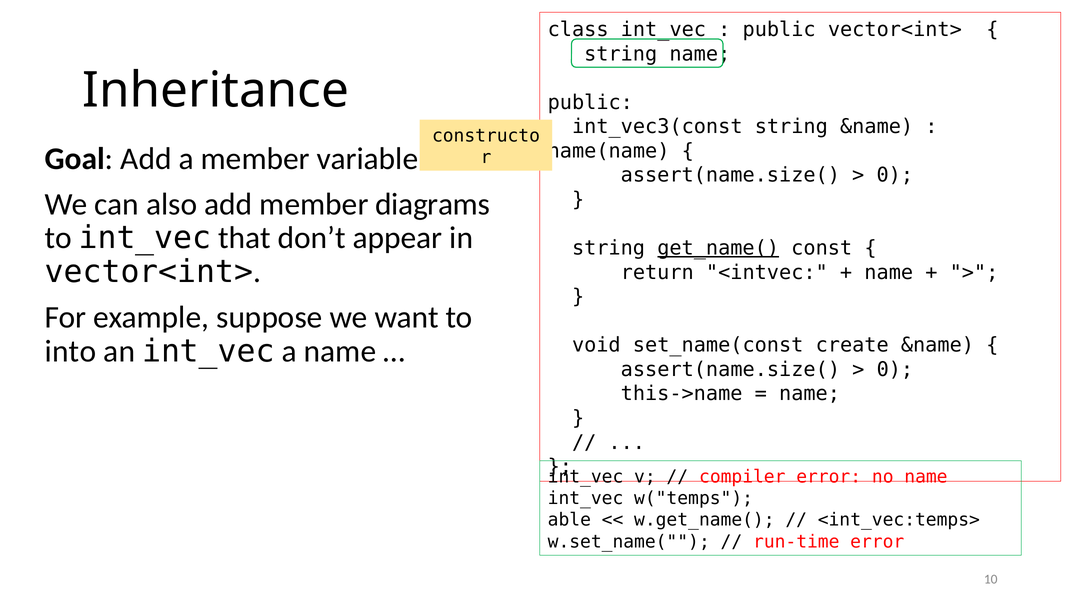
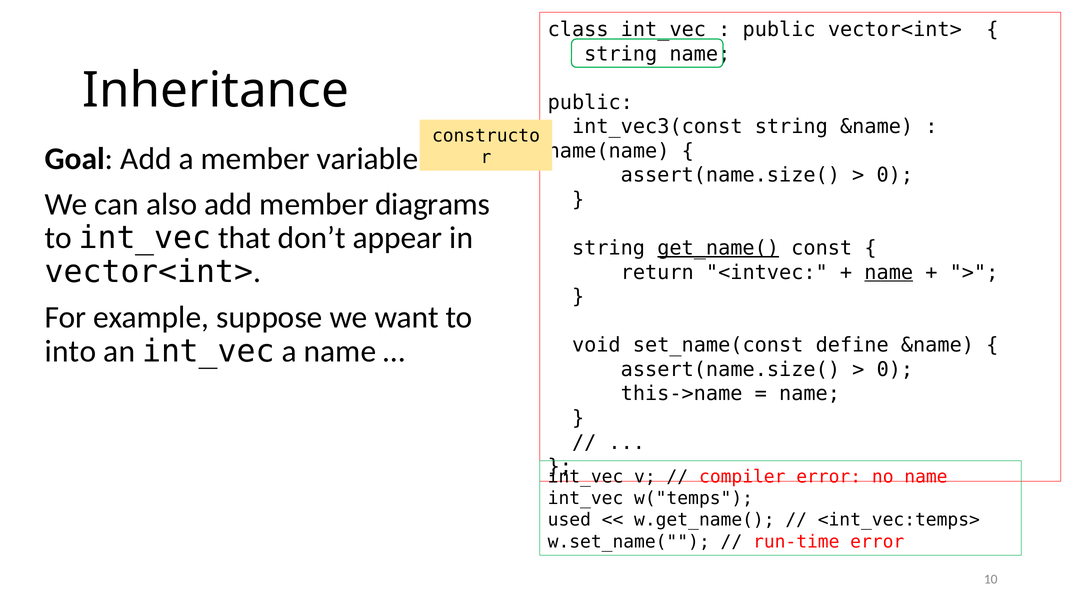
name at (889, 273) underline: none -> present
create: create -> define
able: able -> used
